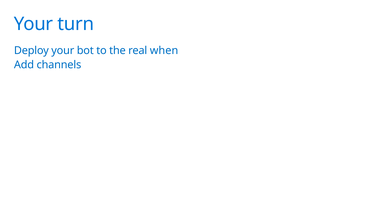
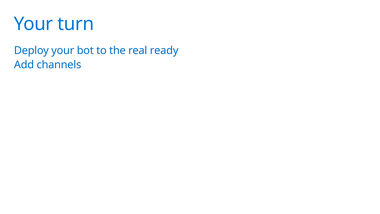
when: when -> ready
